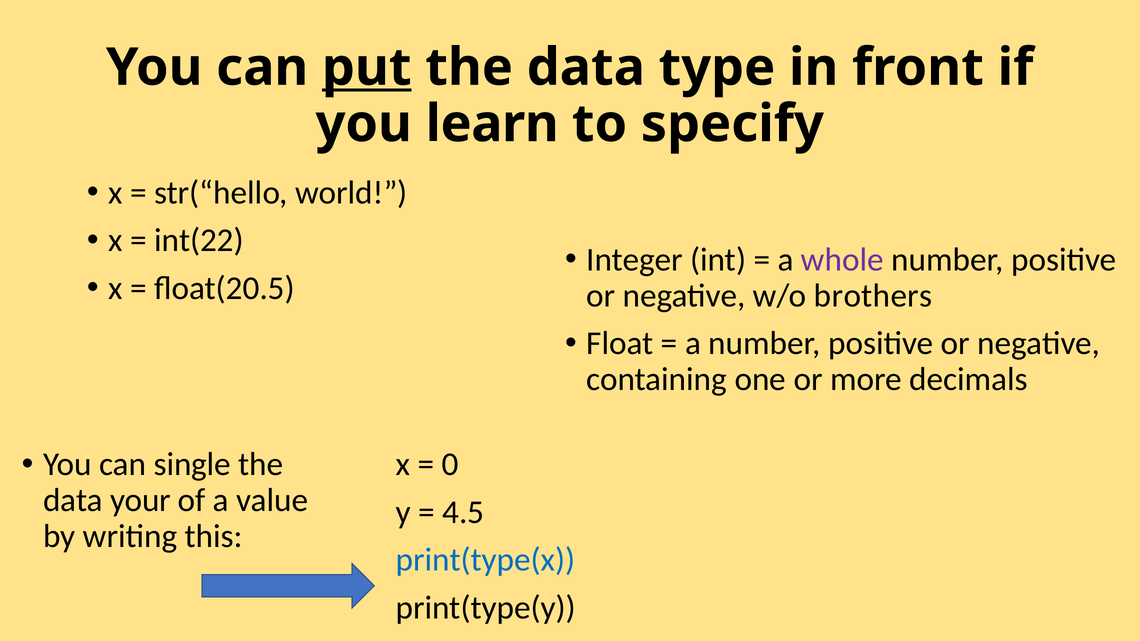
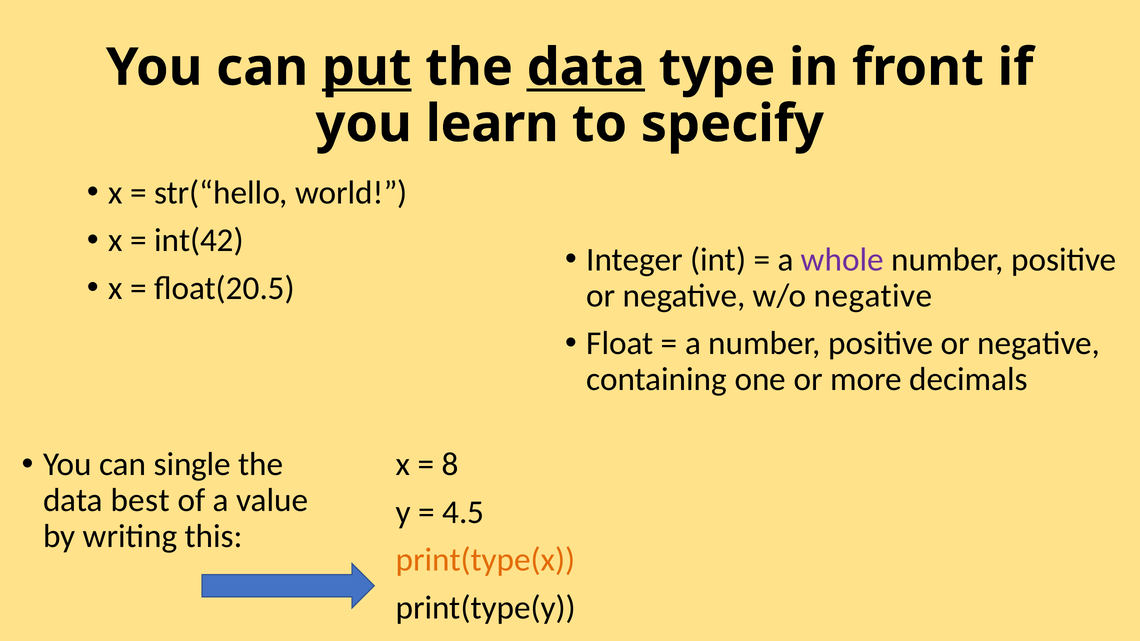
data at (586, 68) underline: none -> present
int(22: int(22 -> int(42
w/o brothers: brothers -> negative
0: 0 -> 8
your: your -> best
print(type(x colour: blue -> orange
